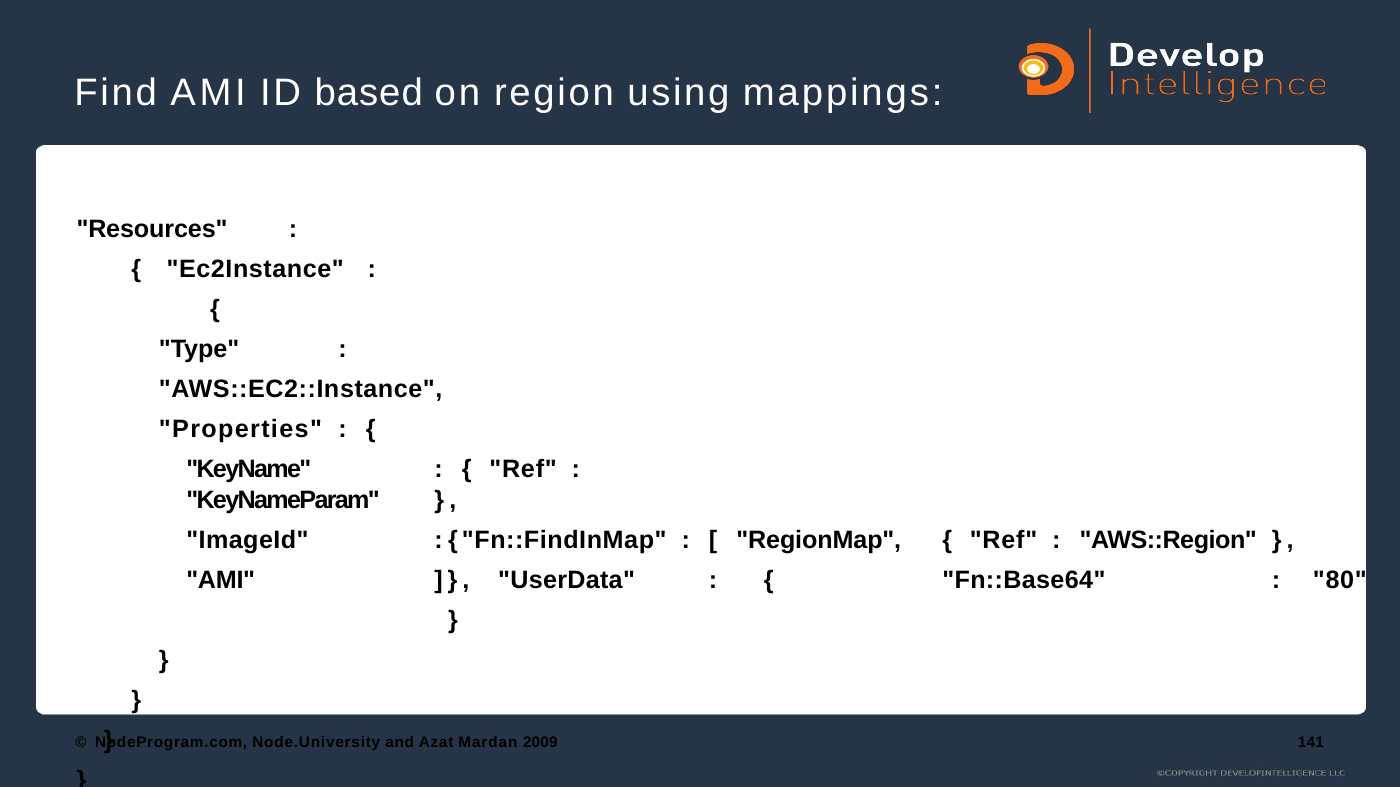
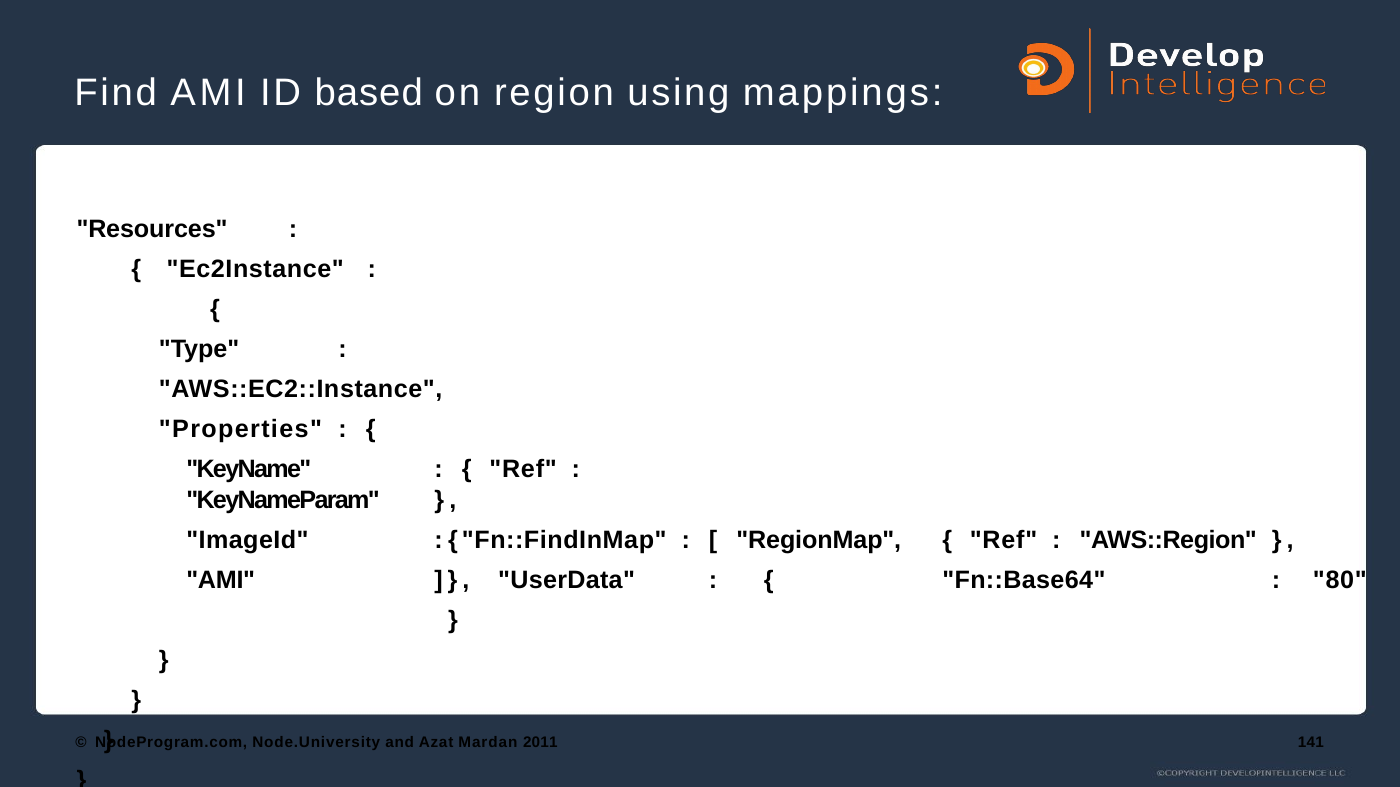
2009: 2009 -> 2011
